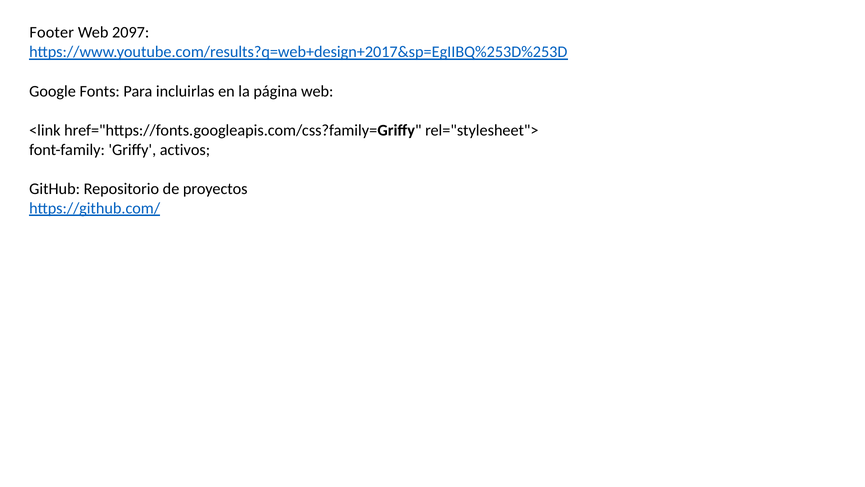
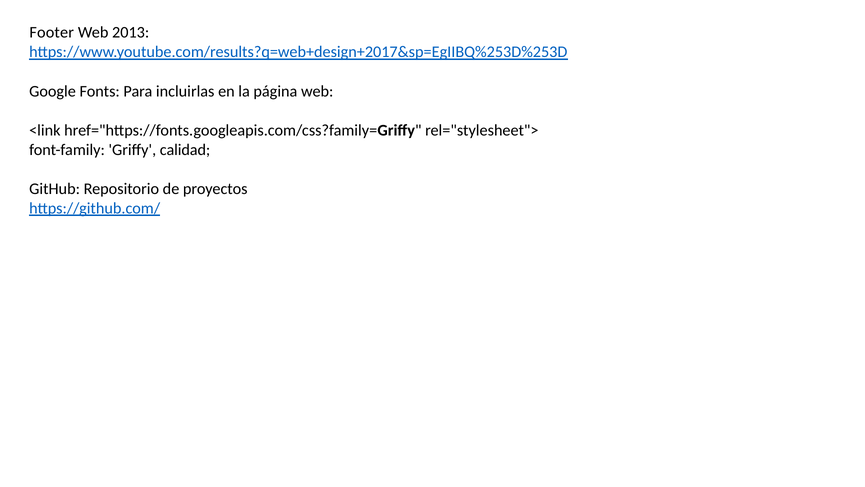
2097: 2097 -> 2013
activos: activos -> calidad
